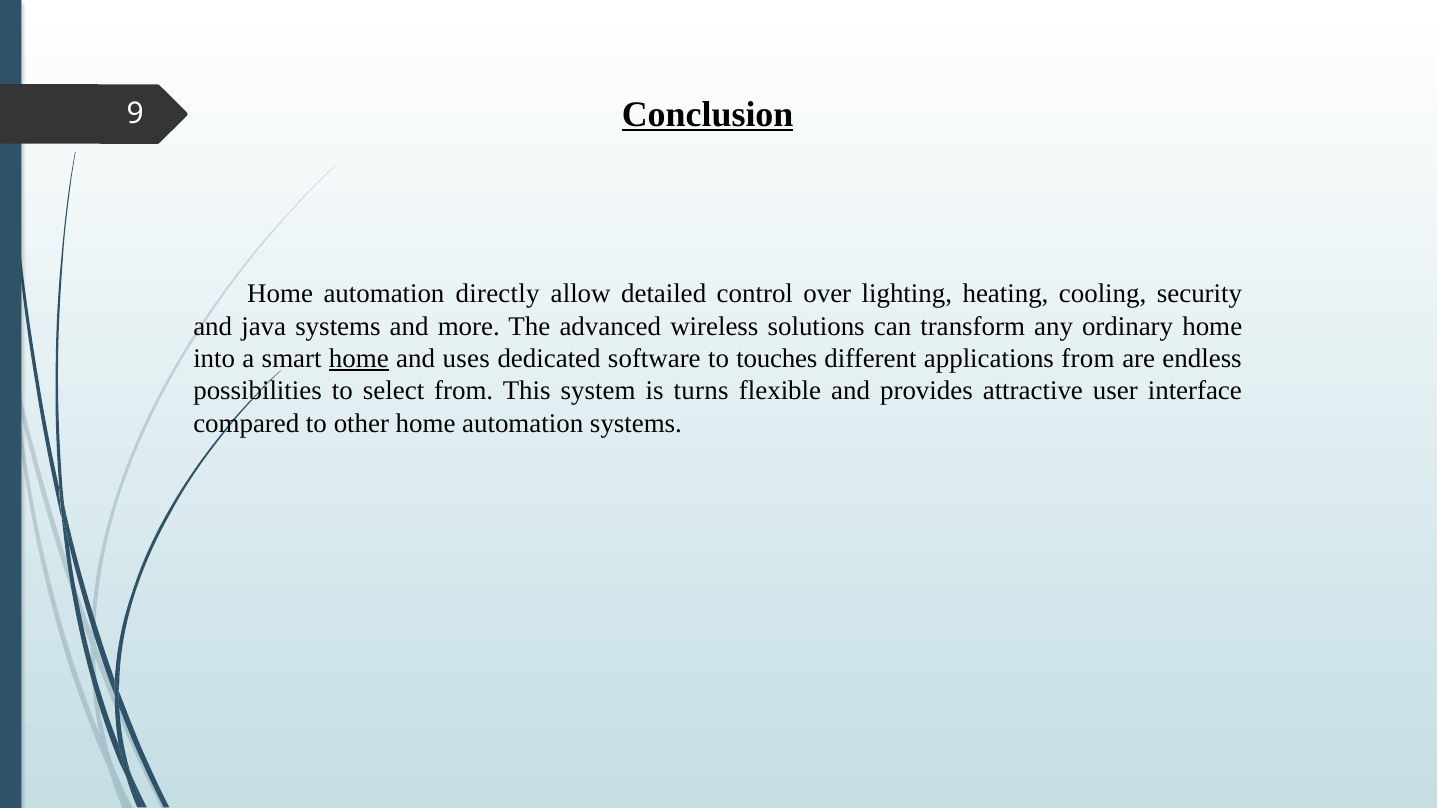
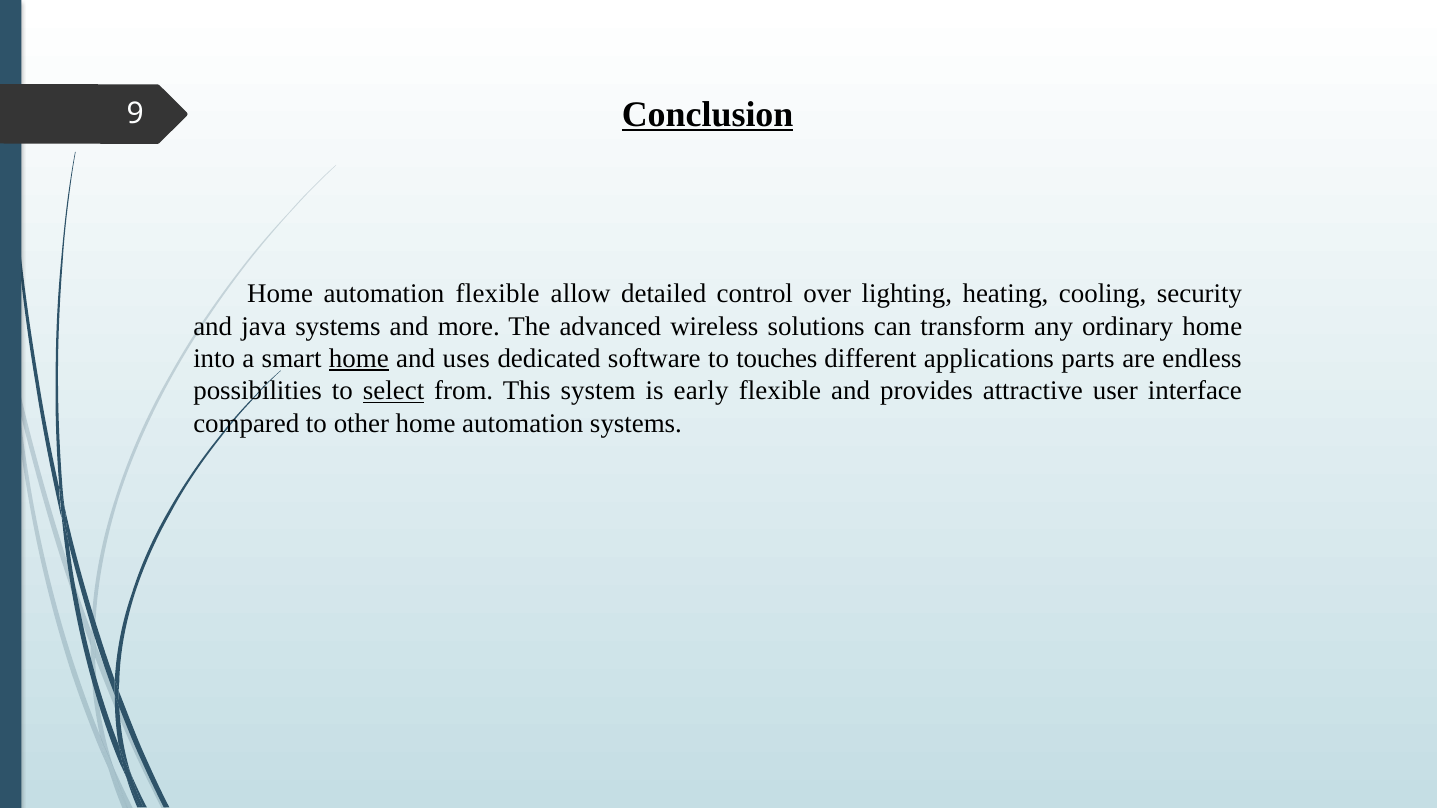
automation directly: directly -> flexible
applications from: from -> parts
select underline: none -> present
turns: turns -> early
